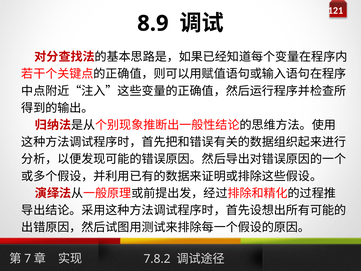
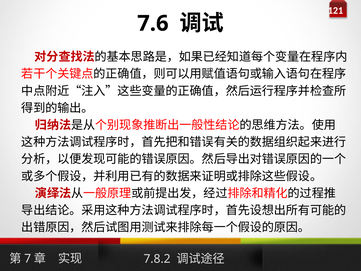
8.9: 8.9 -> 7.6
